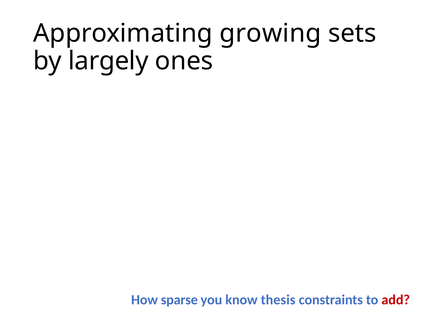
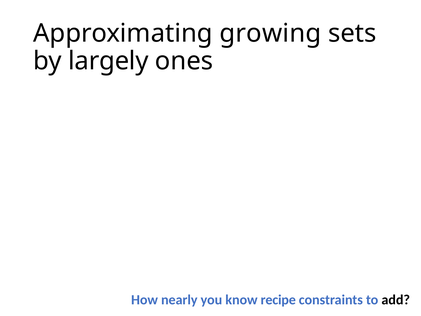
sparse: sparse -> nearly
thesis: thesis -> recipe
add colour: red -> black
